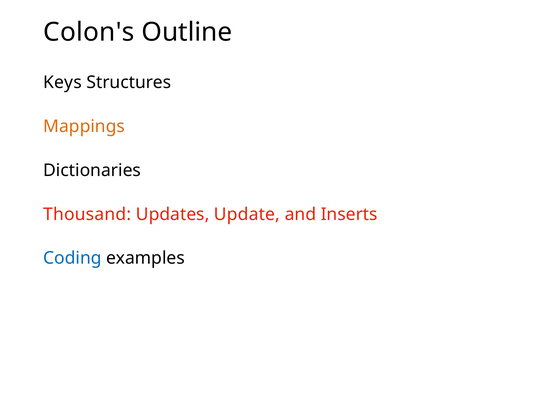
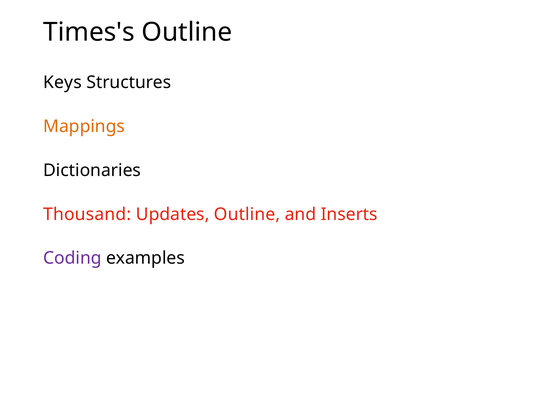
Colon's: Colon's -> Times's
Updates Update: Update -> Outline
Coding colour: blue -> purple
